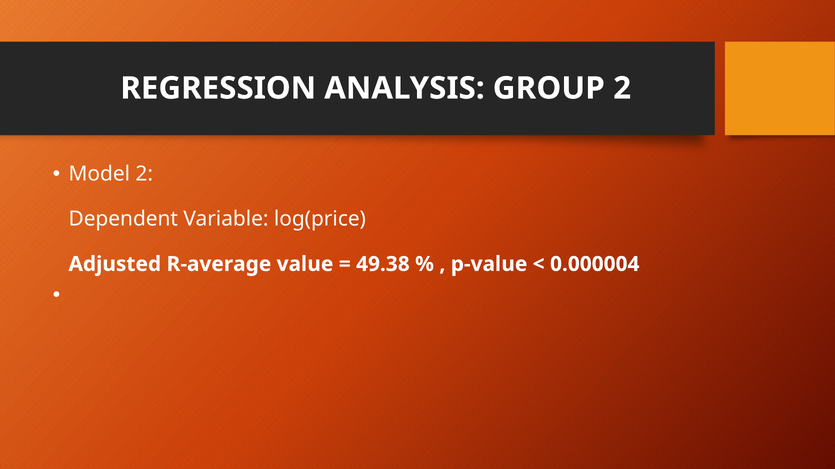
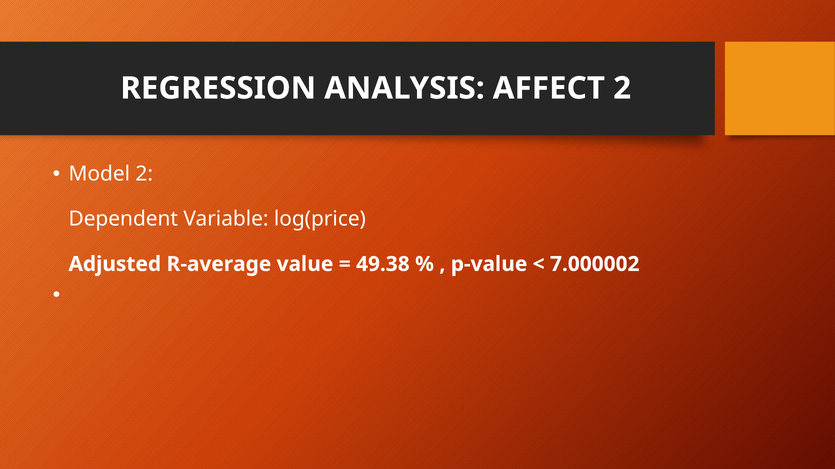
GROUP: GROUP -> AFFECT
0.000004: 0.000004 -> 7.000002
